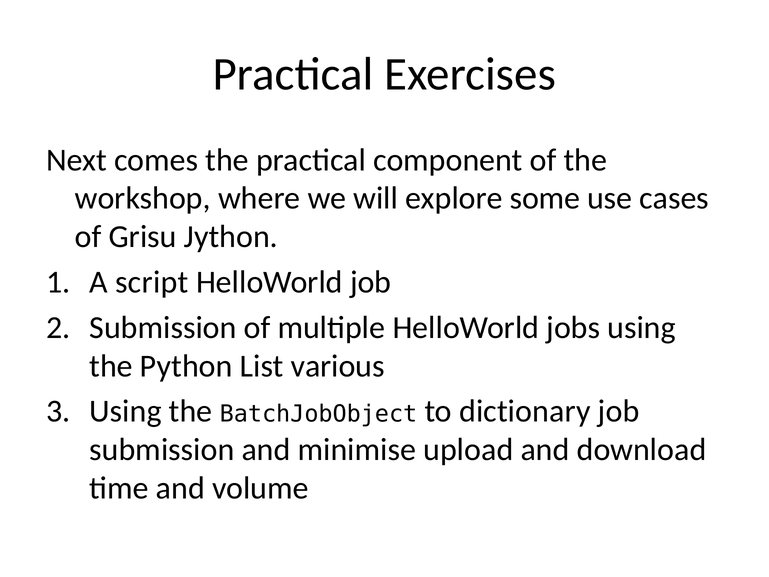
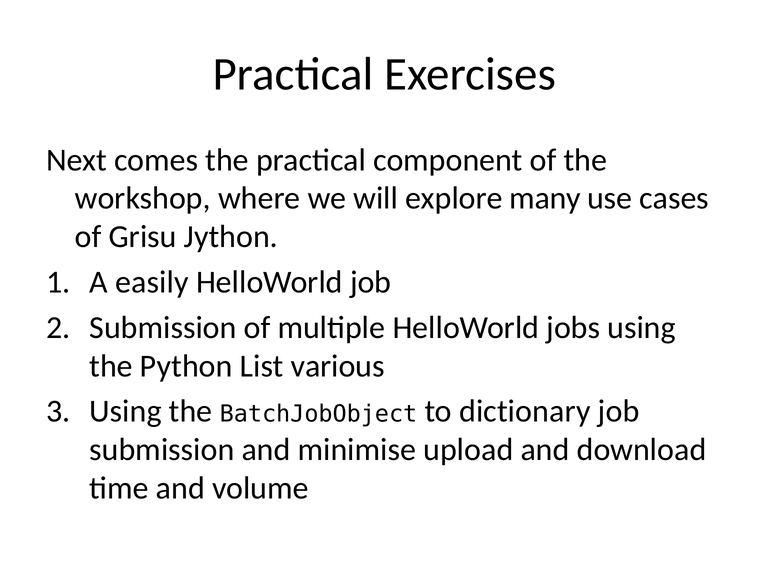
some: some -> many
script: script -> easily
